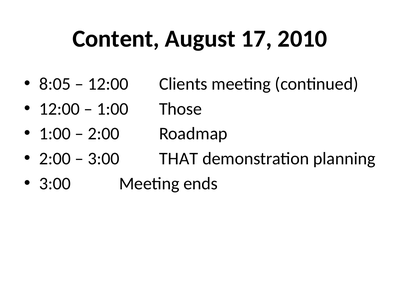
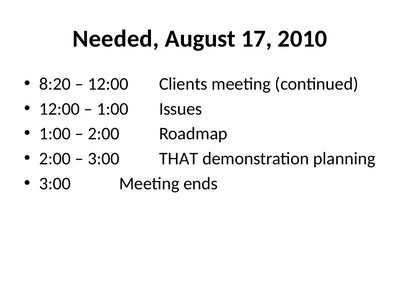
Content: Content -> Needed
8:05: 8:05 -> 8:20
Those: Those -> Issues
